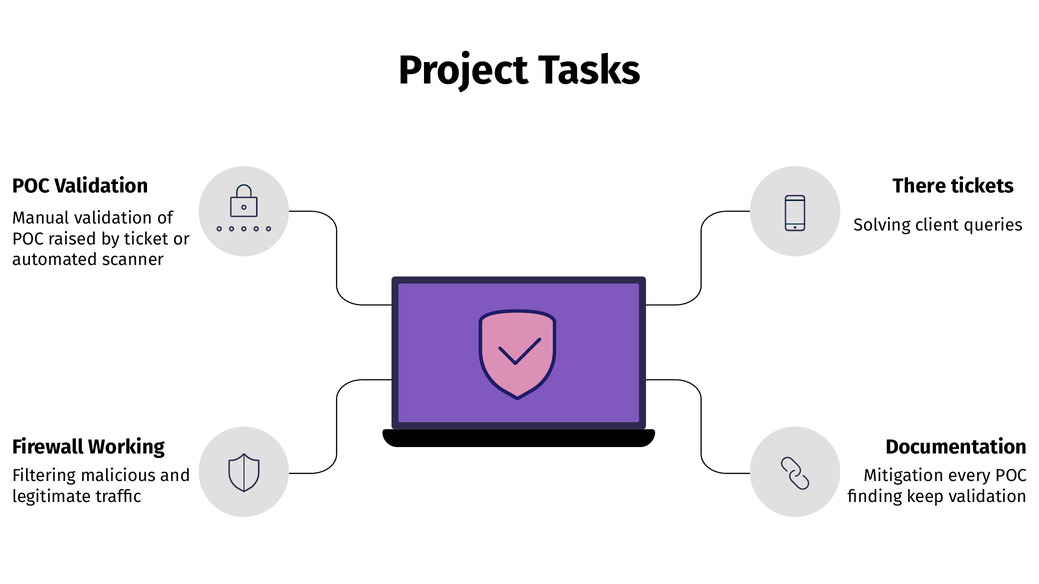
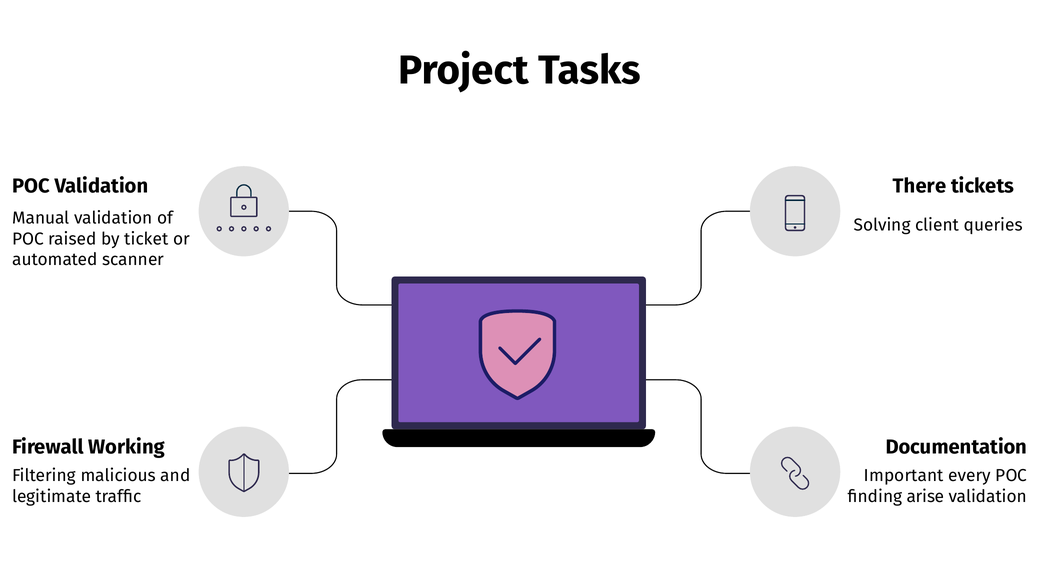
Mitigation: Mitigation -> Important
keep: keep -> arise
